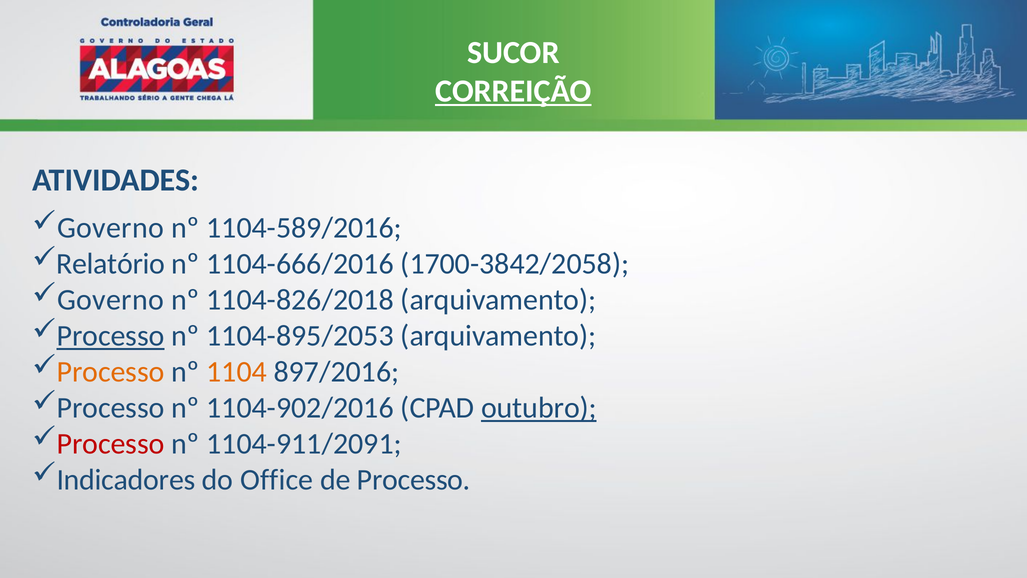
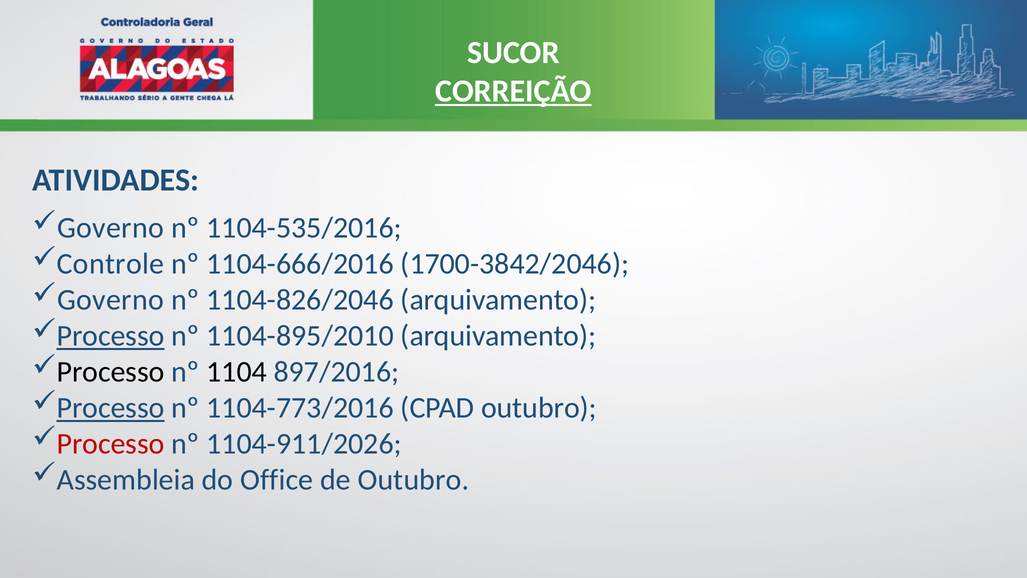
1104-589/2016: 1104-589/2016 -> 1104-535/2016
Relatório: Relatório -> Controle
1700-3842/2058: 1700-3842/2058 -> 1700-3842/2046
1104-826/2018: 1104-826/2018 -> 1104-826/2046
1104-895/2053: 1104-895/2053 -> 1104-895/2010
Processo at (111, 372) colour: orange -> black
1104 colour: orange -> black
Processo at (111, 408) underline: none -> present
1104-902/2016: 1104-902/2016 -> 1104-773/2016
outubro at (539, 408) underline: present -> none
1104-911/2091: 1104-911/2091 -> 1104-911/2026
Indicadores: Indicadores -> Assembleia
de Processo: Processo -> Outubro
